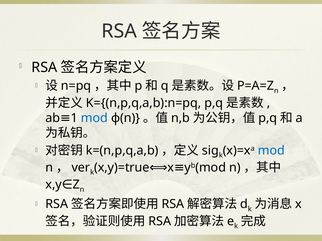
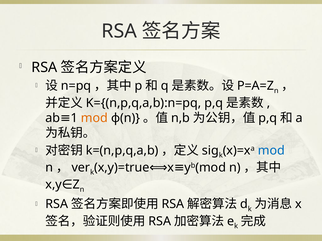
mod at (94, 118) colour: blue -> orange
